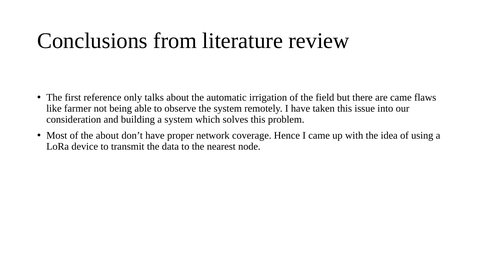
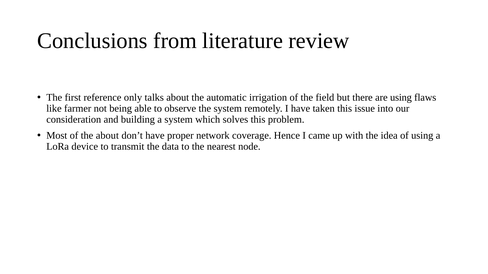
are came: came -> using
